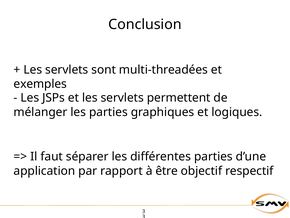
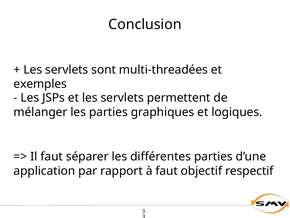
à être: être -> faut
